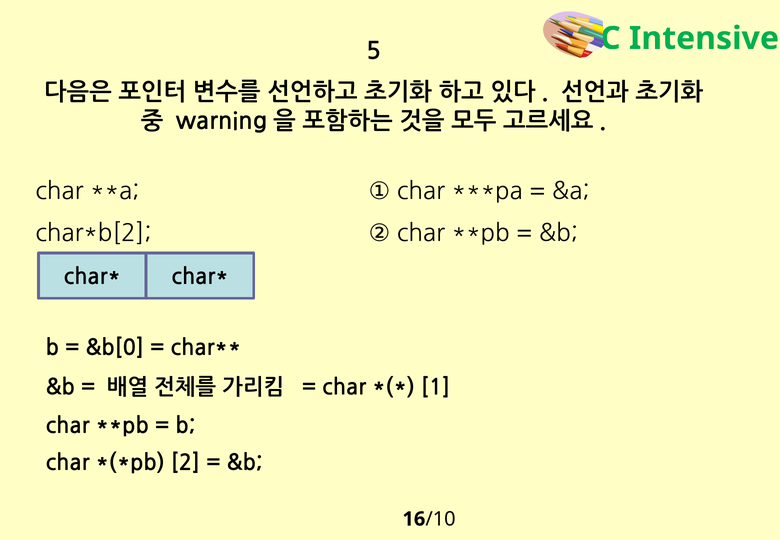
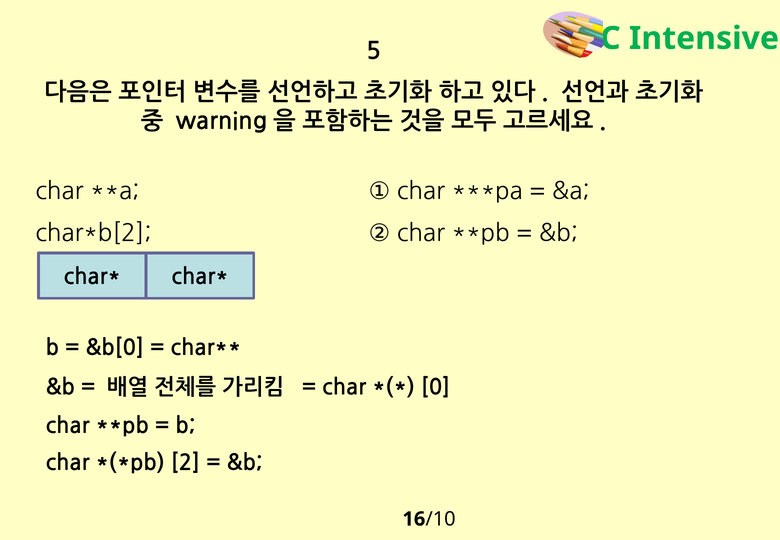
1: 1 -> 0
